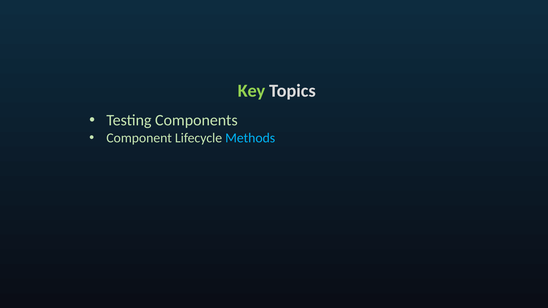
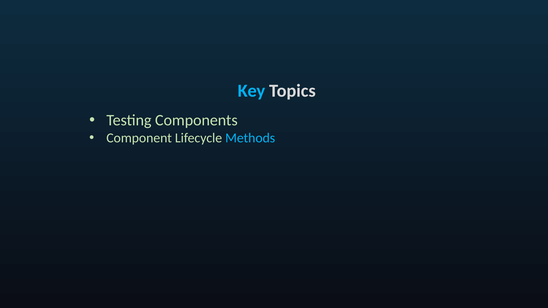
Key colour: light green -> light blue
